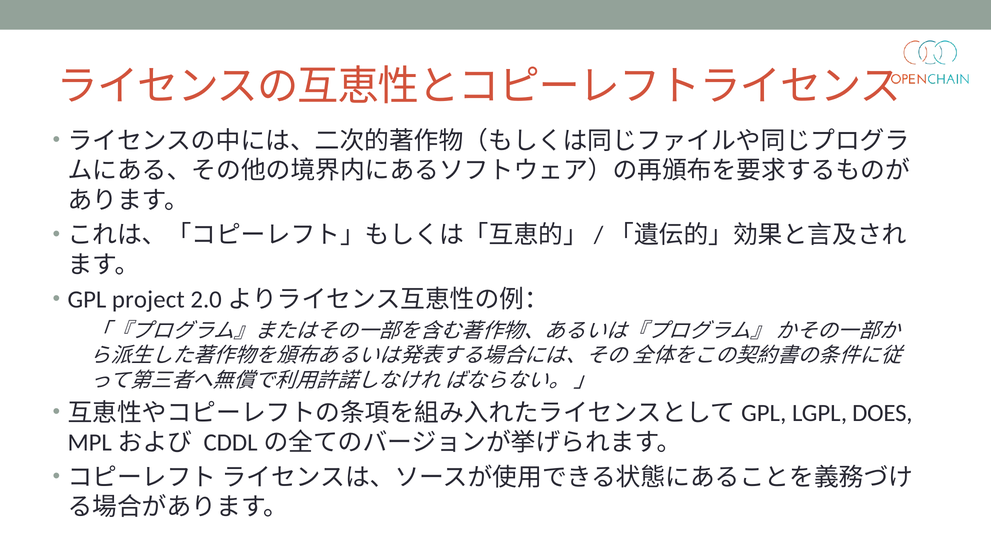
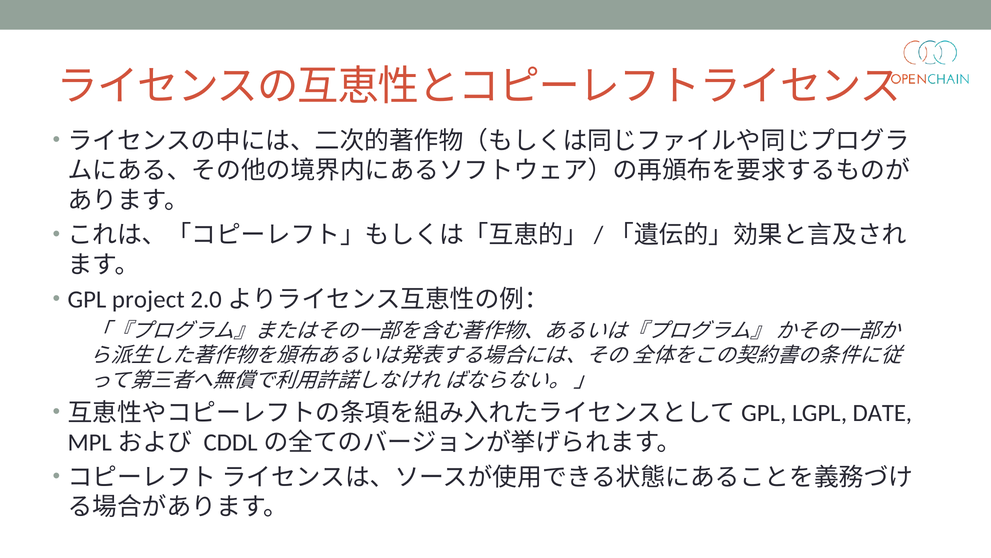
DOES: DOES -> DATE
